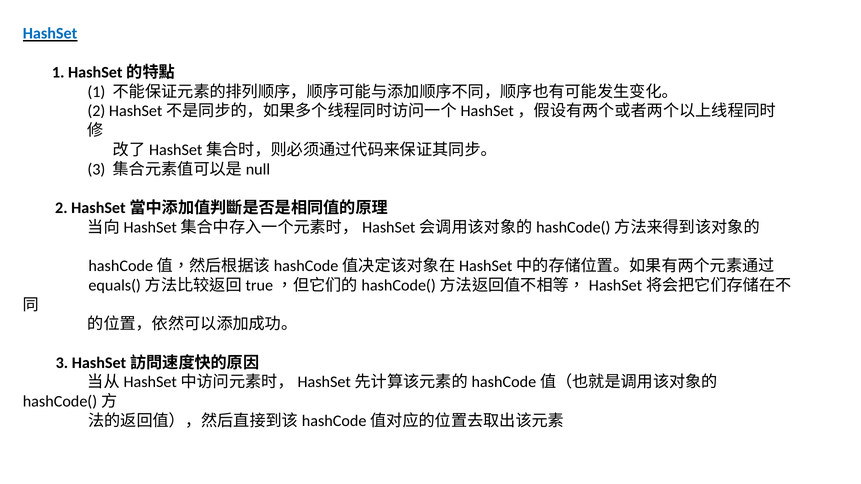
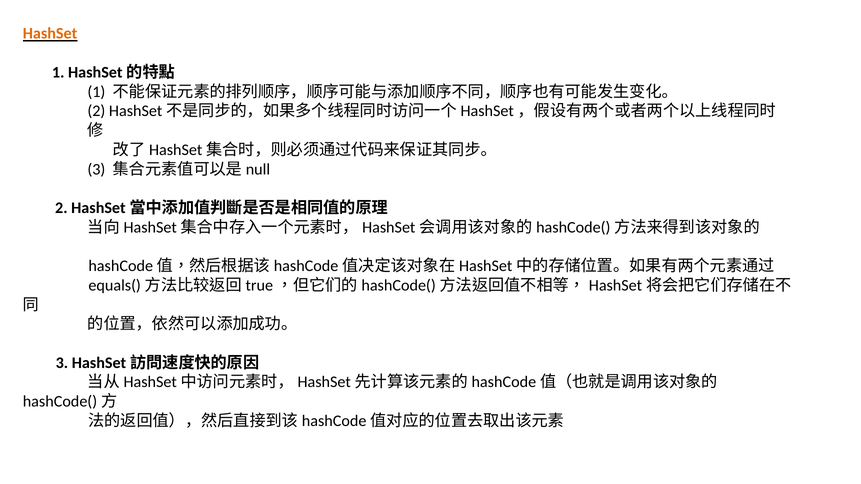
HashSet colour: blue -> orange
